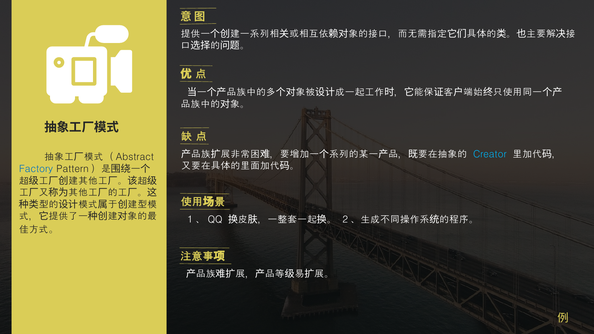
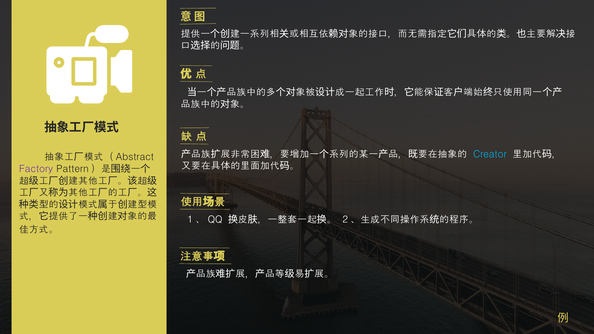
Factory colour: blue -> purple
